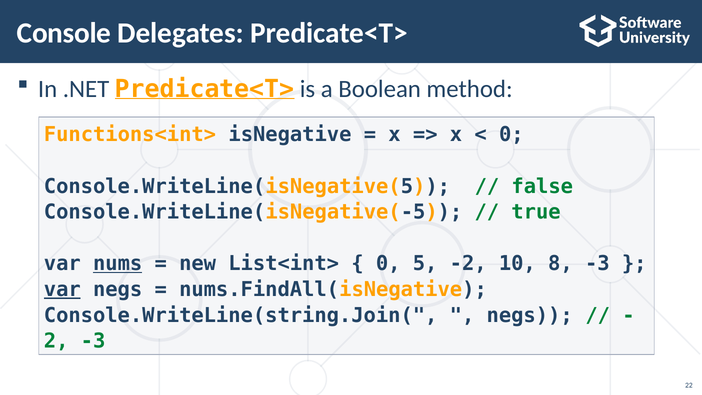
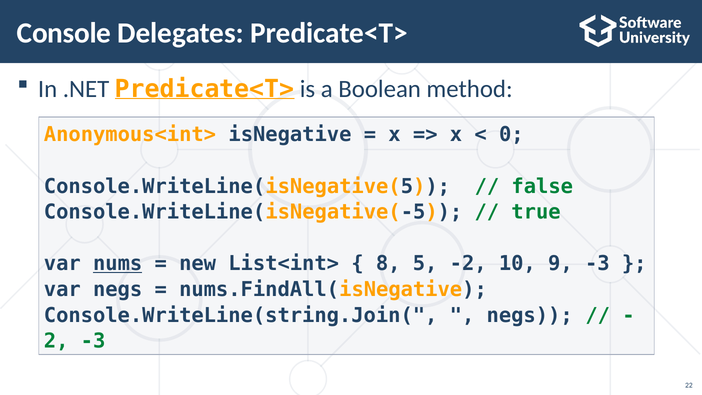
Functions<int>: Functions<int> -> Anonymous<int>
0 at (388, 264): 0 -> 8
8: 8 -> 9
var at (62, 289) underline: present -> none
